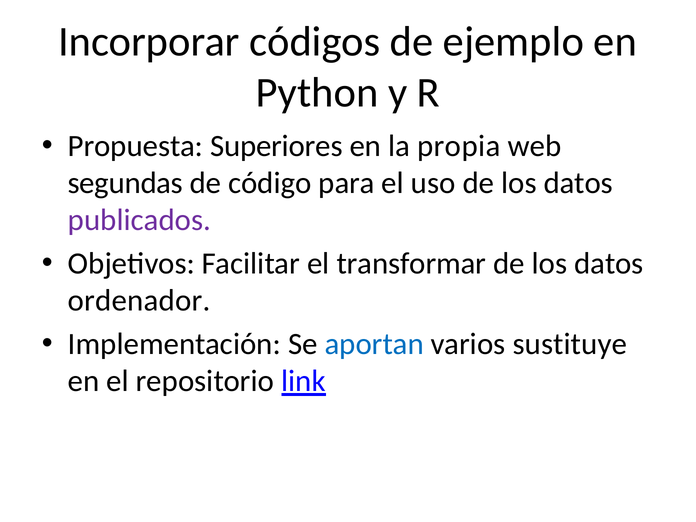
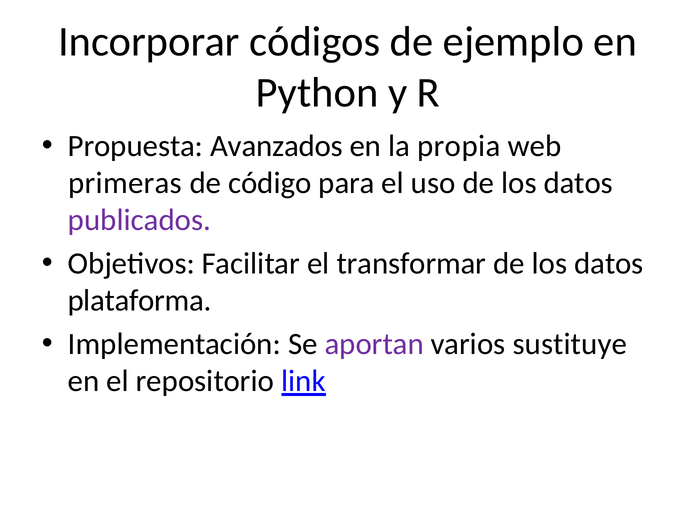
Superiores: Superiores -> Avanzados
segundas: segundas -> primeras
ordenador: ordenador -> plataforma
aportan colour: blue -> purple
